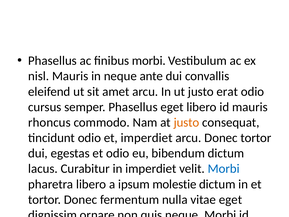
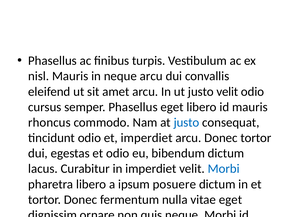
finibus morbi: morbi -> turpis
neque ante: ante -> arcu
justo erat: erat -> velit
justo at (186, 122) colour: orange -> blue
molestie: molestie -> posuere
